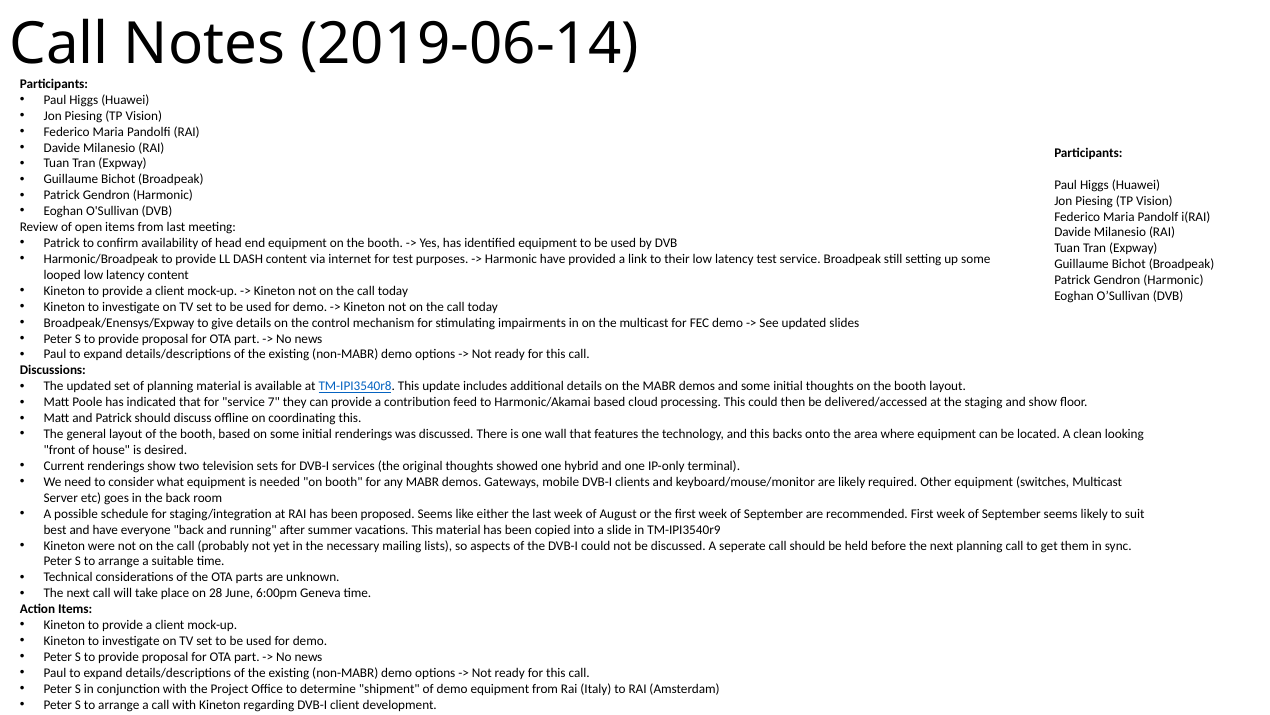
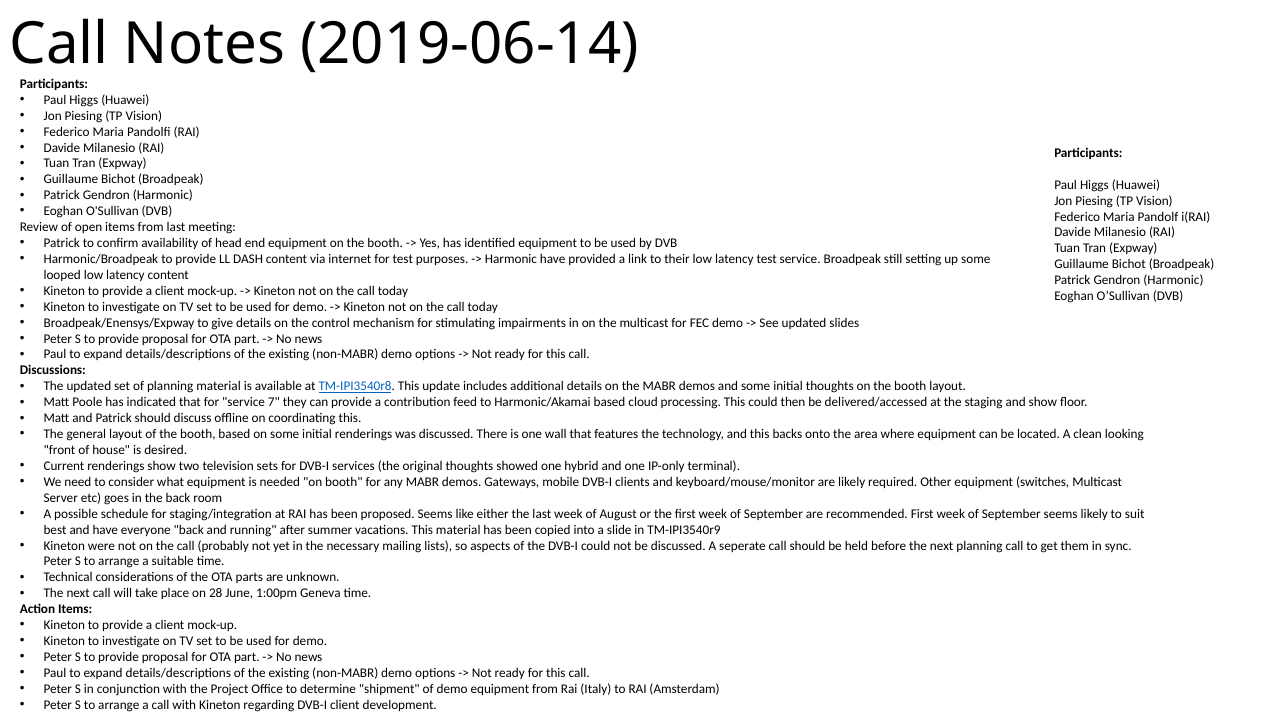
6:00pm: 6:00pm -> 1:00pm
